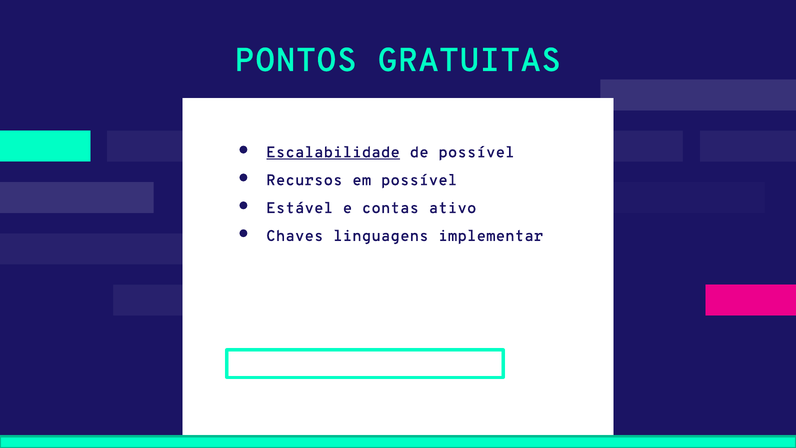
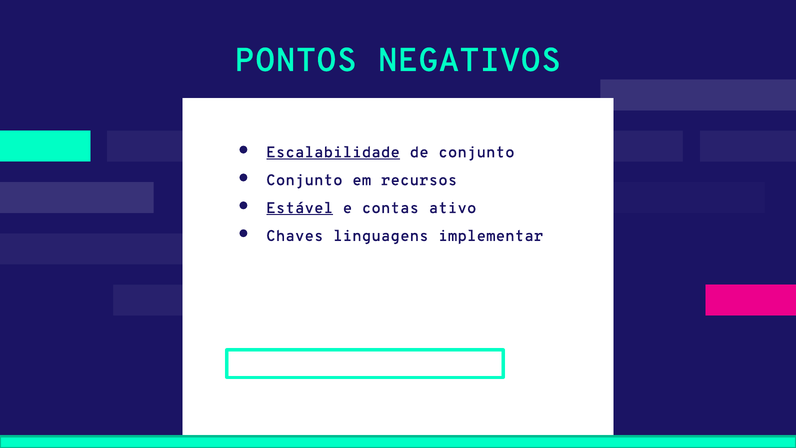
GRATUITAS: GRATUITAS -> NEGATIVOS
de possível: possível -> conjunto
Recursos at (304, 180): Recursos -> Conjunto
em possível: possível -> recursos
Estável underline: none -> present
